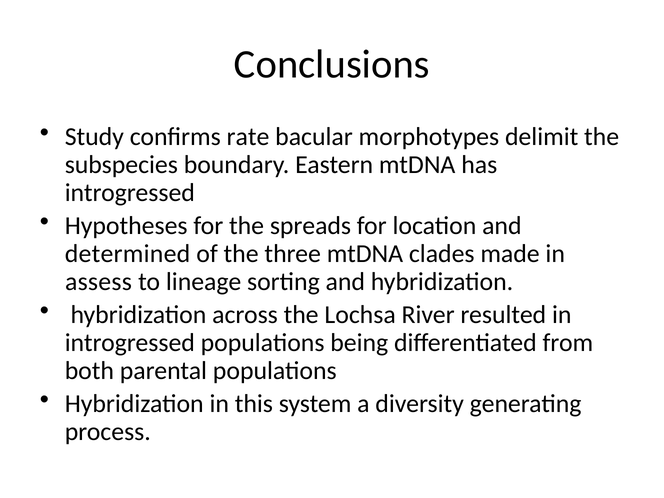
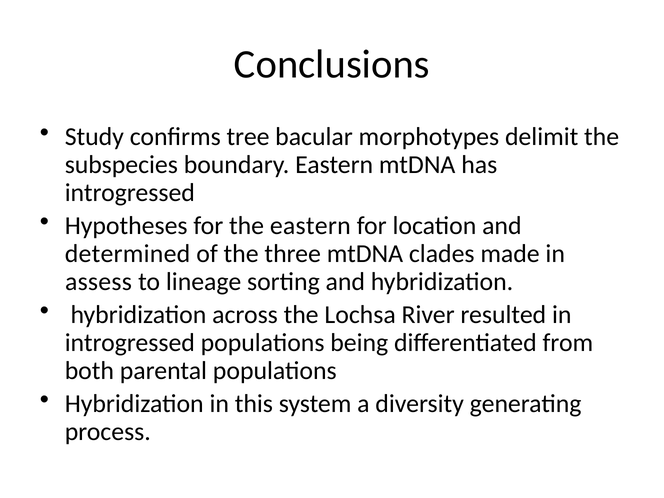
rate: rate -> tree
the spreads: spreads -> eastern
